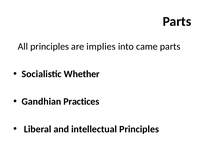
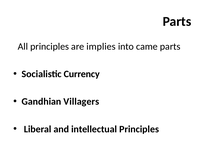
Whether: Whether -> Currency
Practices: Practices -> Villagers
